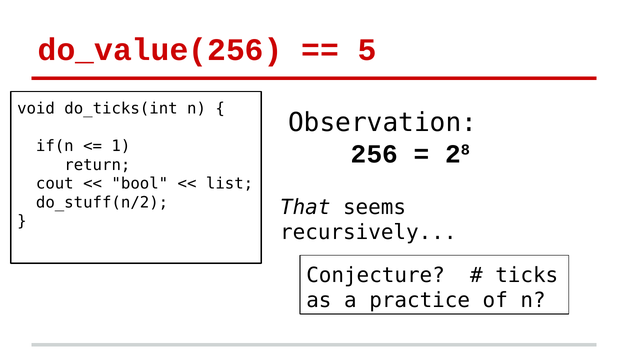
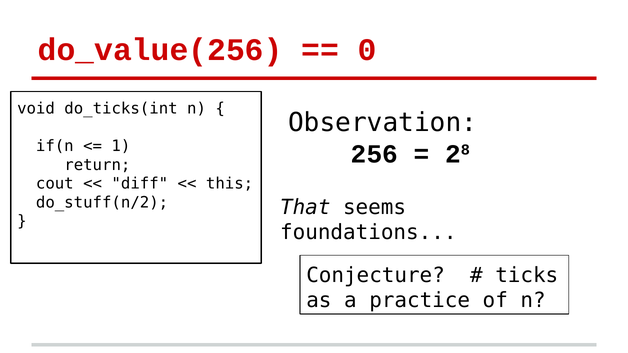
5: 5 -> 0
bool: bool -> diff
list: list -> this
recursively: recursively -> foundations
